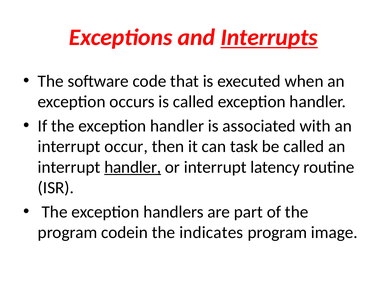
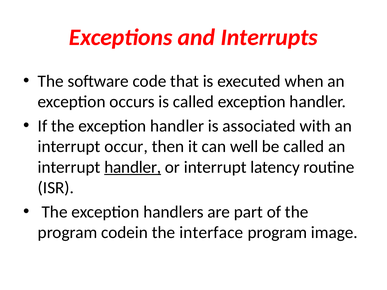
Interrupts underline: present -> none
task: task -> well
indicates: indicates -> interface
